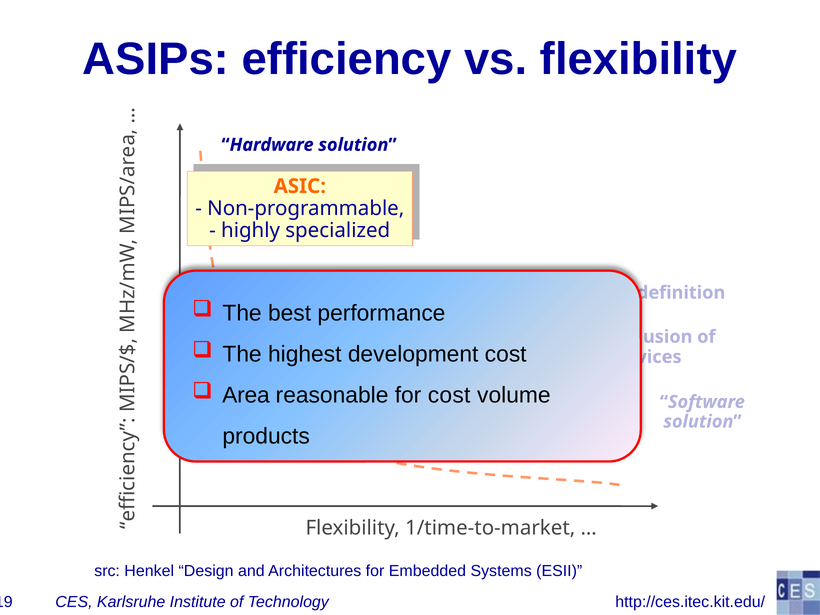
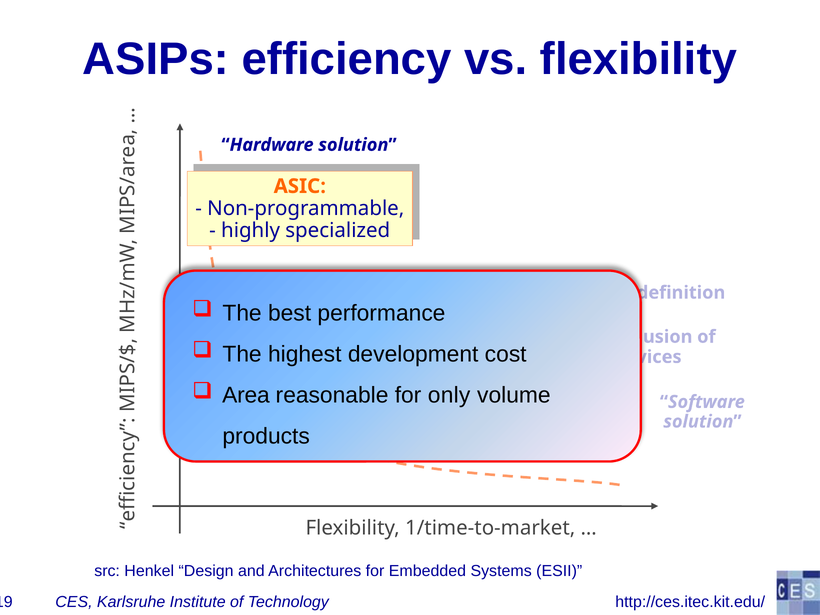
for cost: cost -> only
